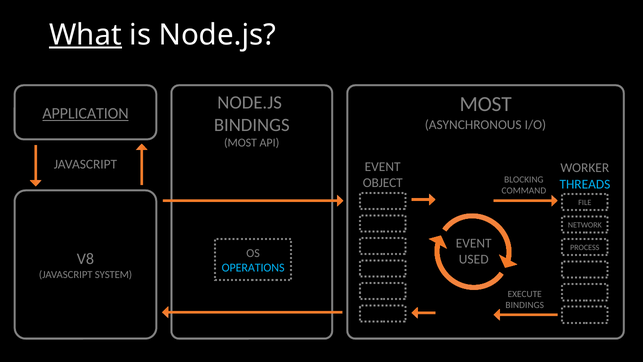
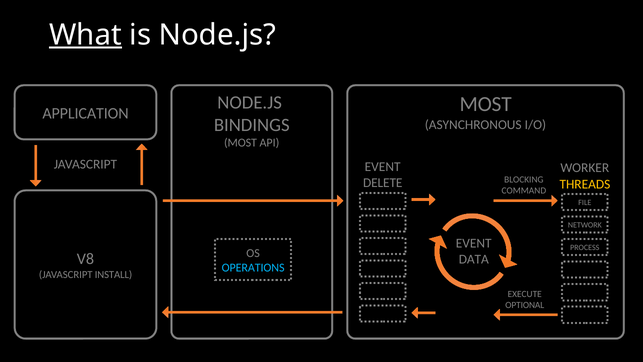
APPLICATION underline: present -> none
OBJECT: OBJECT -> DELETE
THREADS colour: light blue -> yellow
USED: USED -> DATA
SYSTEM: SYSTEM -> INSTALL
BINDINGS at (525, 305): BINDINGS -> OPTIONAL
